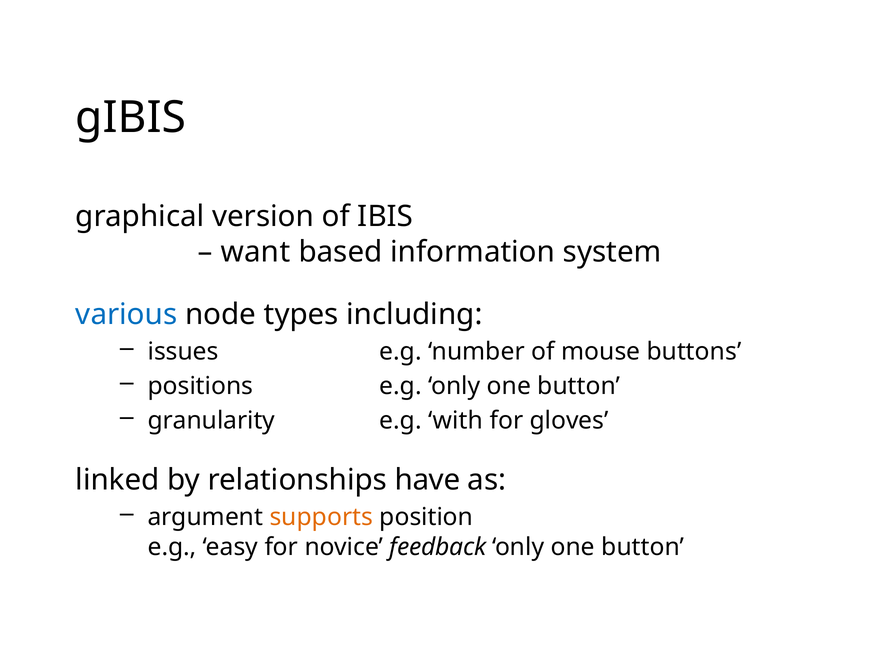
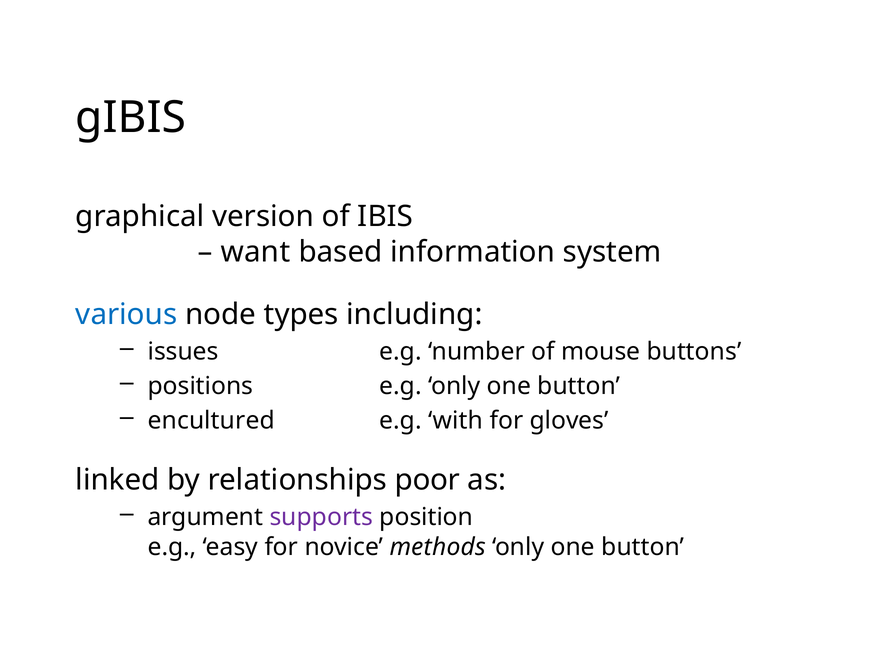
granularity: granularity -> encultured
have: have -> poor
supports colour: orange -> purple
feedback: feedback -> methods
